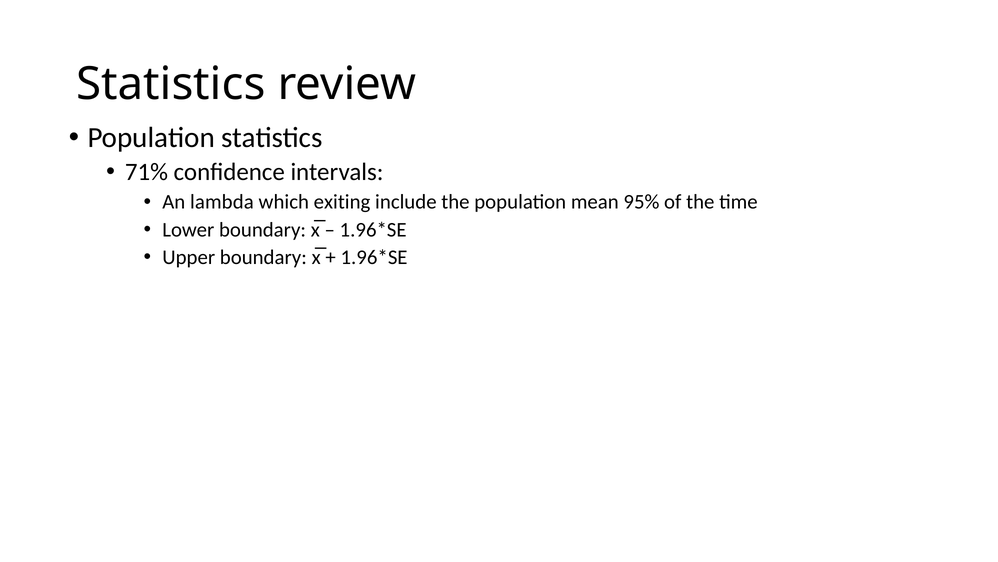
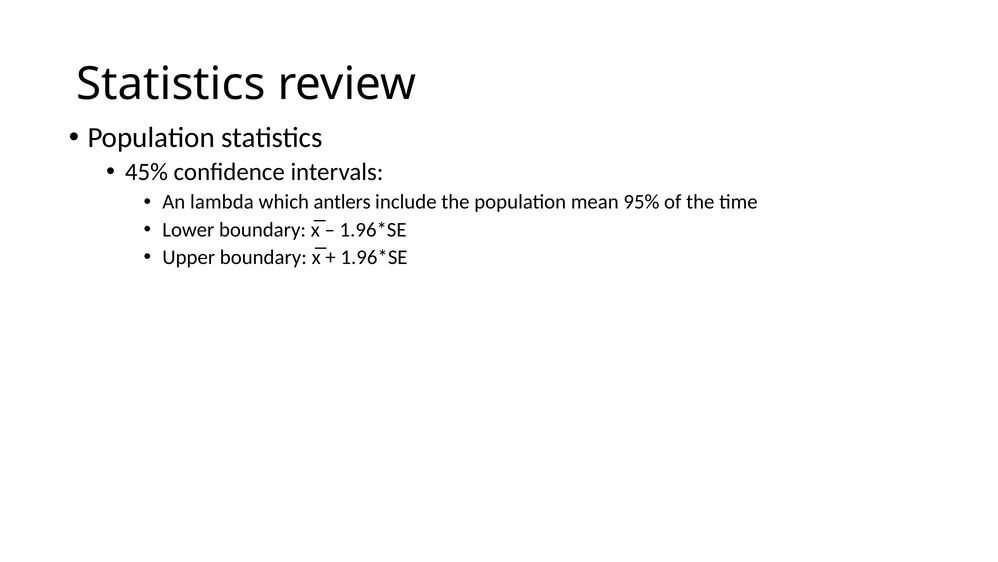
71%: 71% -> 45%
exiting: exiting -> antlers
